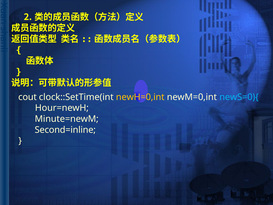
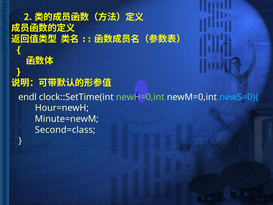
cout: cout -> endl
newH=0,int colour: yellow -> light green
Second=inline: Second=inline -> Second=class
